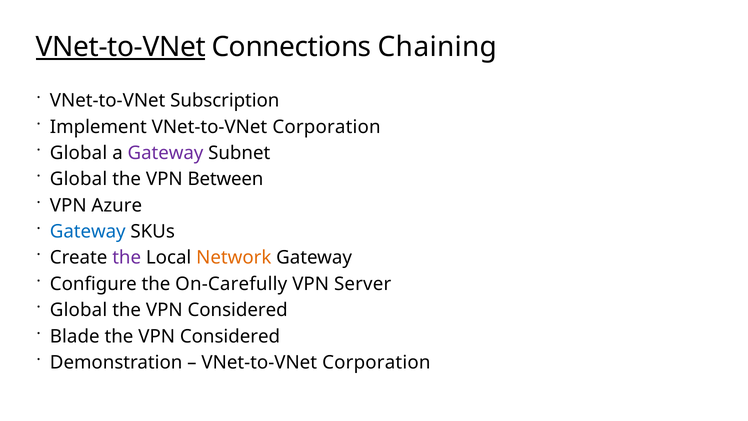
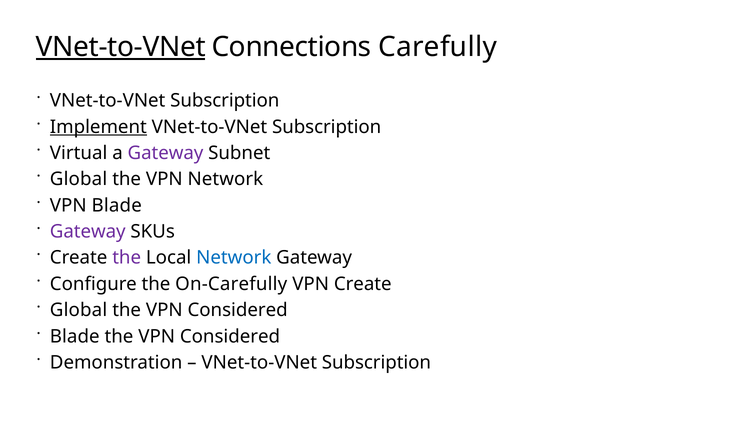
Chaining: Chaining -> Carefully
Implement underline: none -> present
Corporation at (327, 127): Corporation -> Subscription
Global at (79, 153): Global -> Virtual
VPN Between: Between -> Network
VPN Azure: Azure -> Blade
Gateway at (88, 231) colour: blue -> purple
Network at (234, 258) colour: orange -> blue
VPN Server: Server -> Create
Corporation at (376, 362): Corporation -> Subscription
